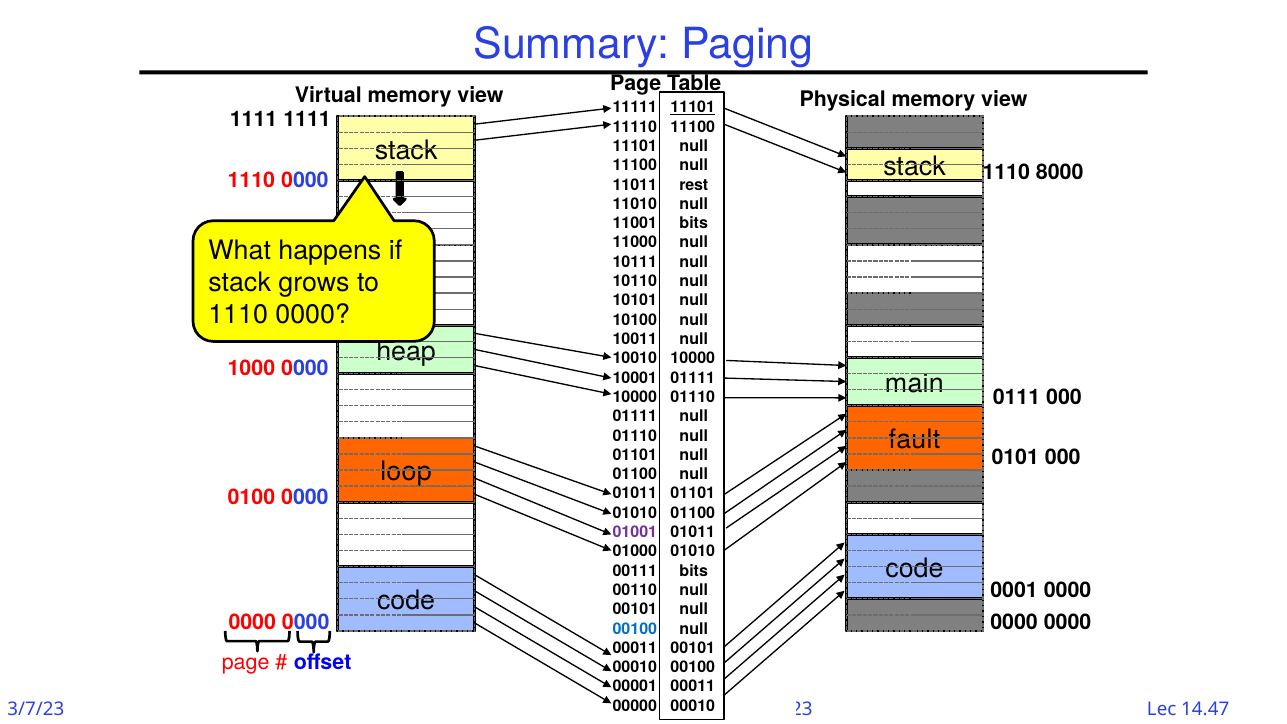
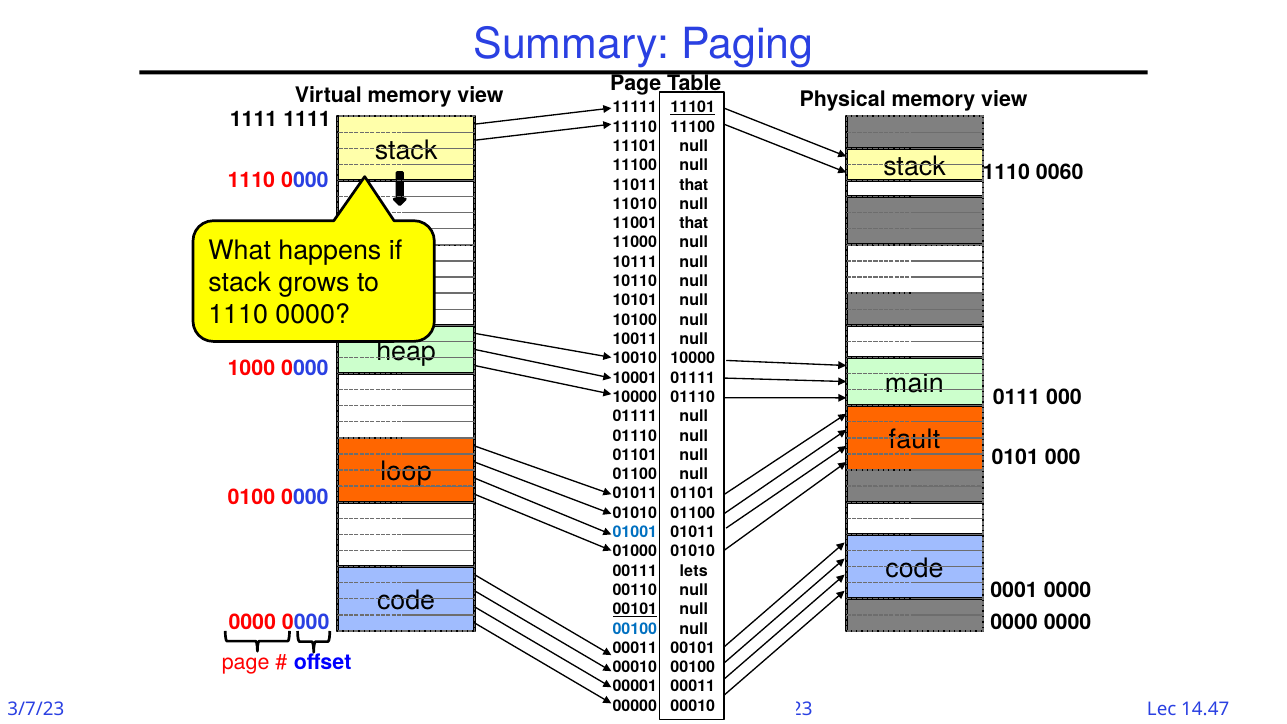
8000: 8000 -> 0060
11011 rest: rest -> that
11001 bits: bits -> that
01001 colour: purple -> blue
00111 bits: bits -> lets
00101 at (635, 609) underline: none -> present
